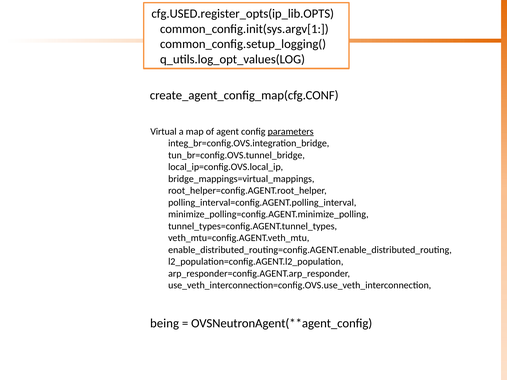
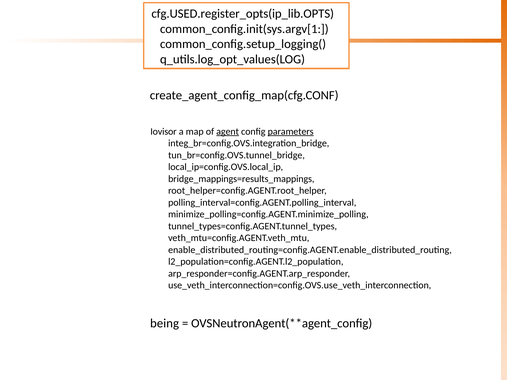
Virtual: Virtual -> Iovisor
agent underline: none -> present
bridge_mappings=virtual_mappings: bridge_mappings=virtual_mappings -> bridge_mappings=results_mappings
